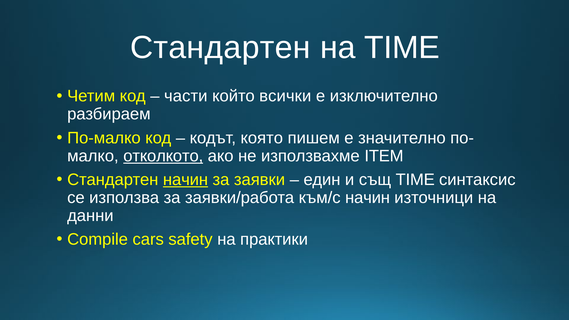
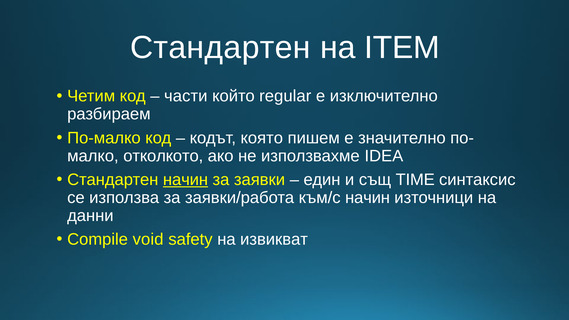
на TIME: TIME -> ITEM
всички: всички -> regular
отколкото underline: present -> none
ITEM: ITEM -> IDEA
cars: cars -> void
практики: практики -> извикват
